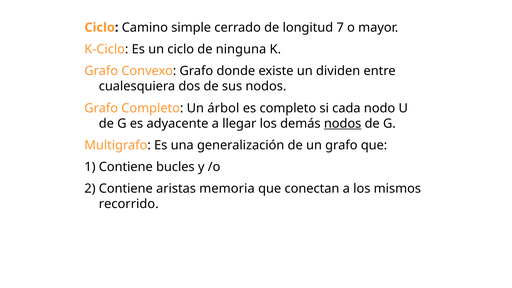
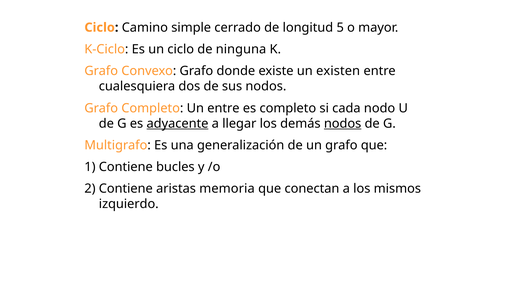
7: 7 -> 5
dividen: dividen -> existen
Un árbol: árbol -> entre
adyacente underline: none -> present
recorrido: recorrido -> izquierdo
